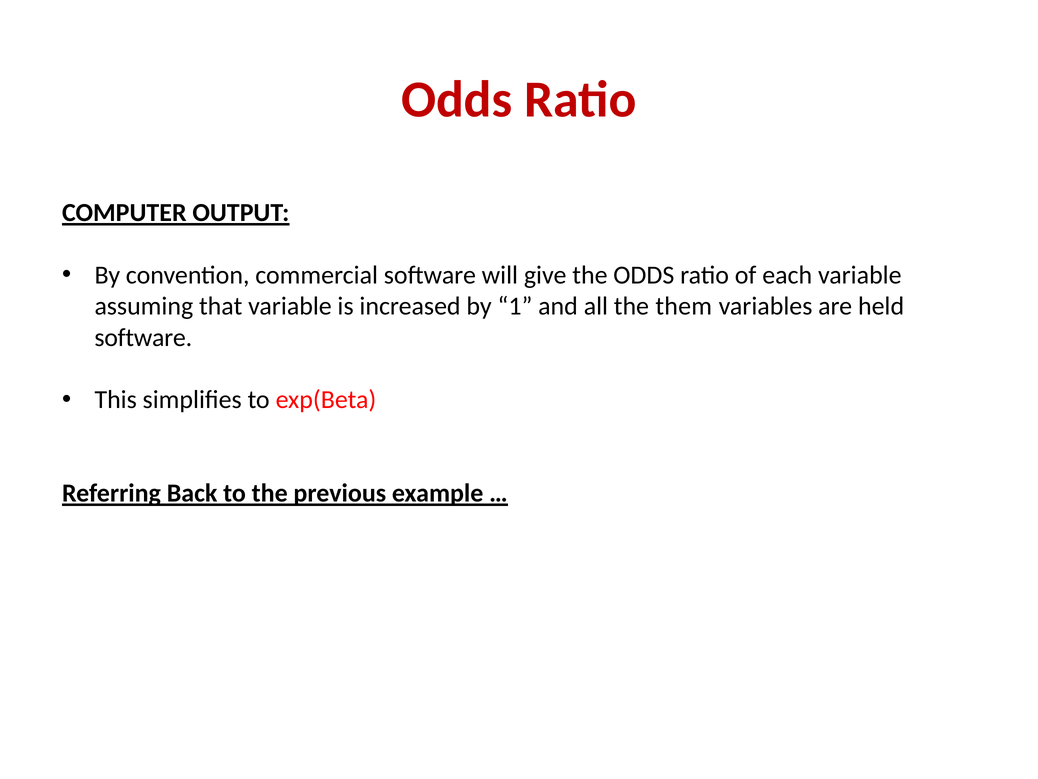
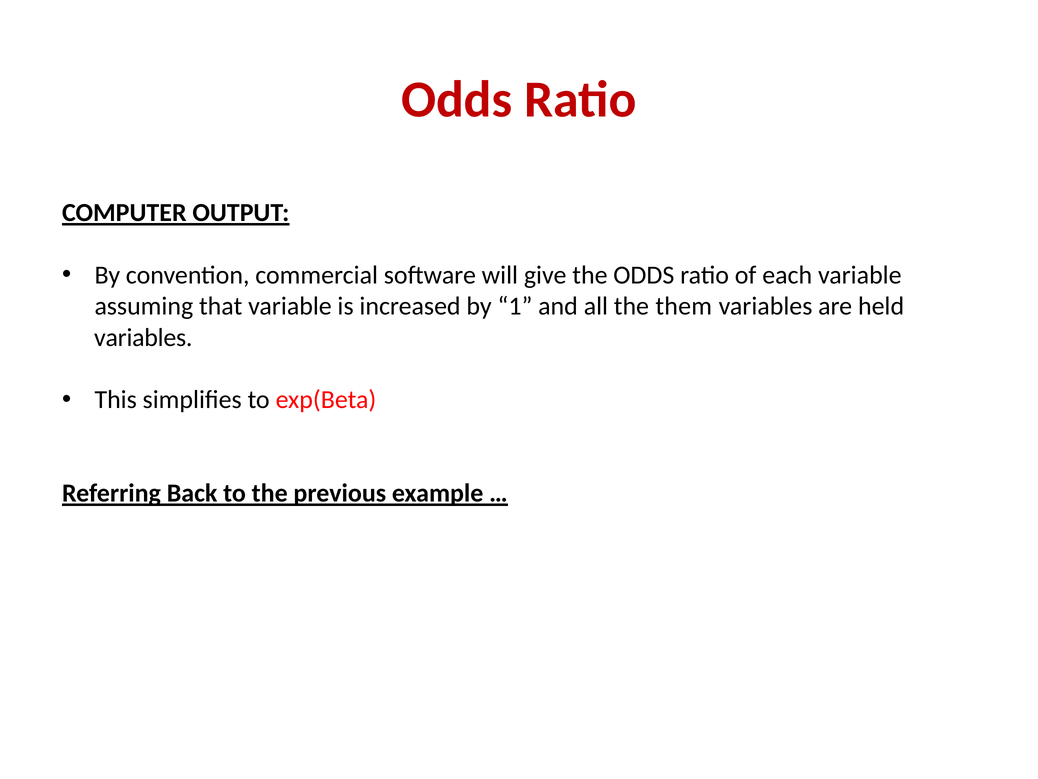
software at (143, 337): software -> variables
